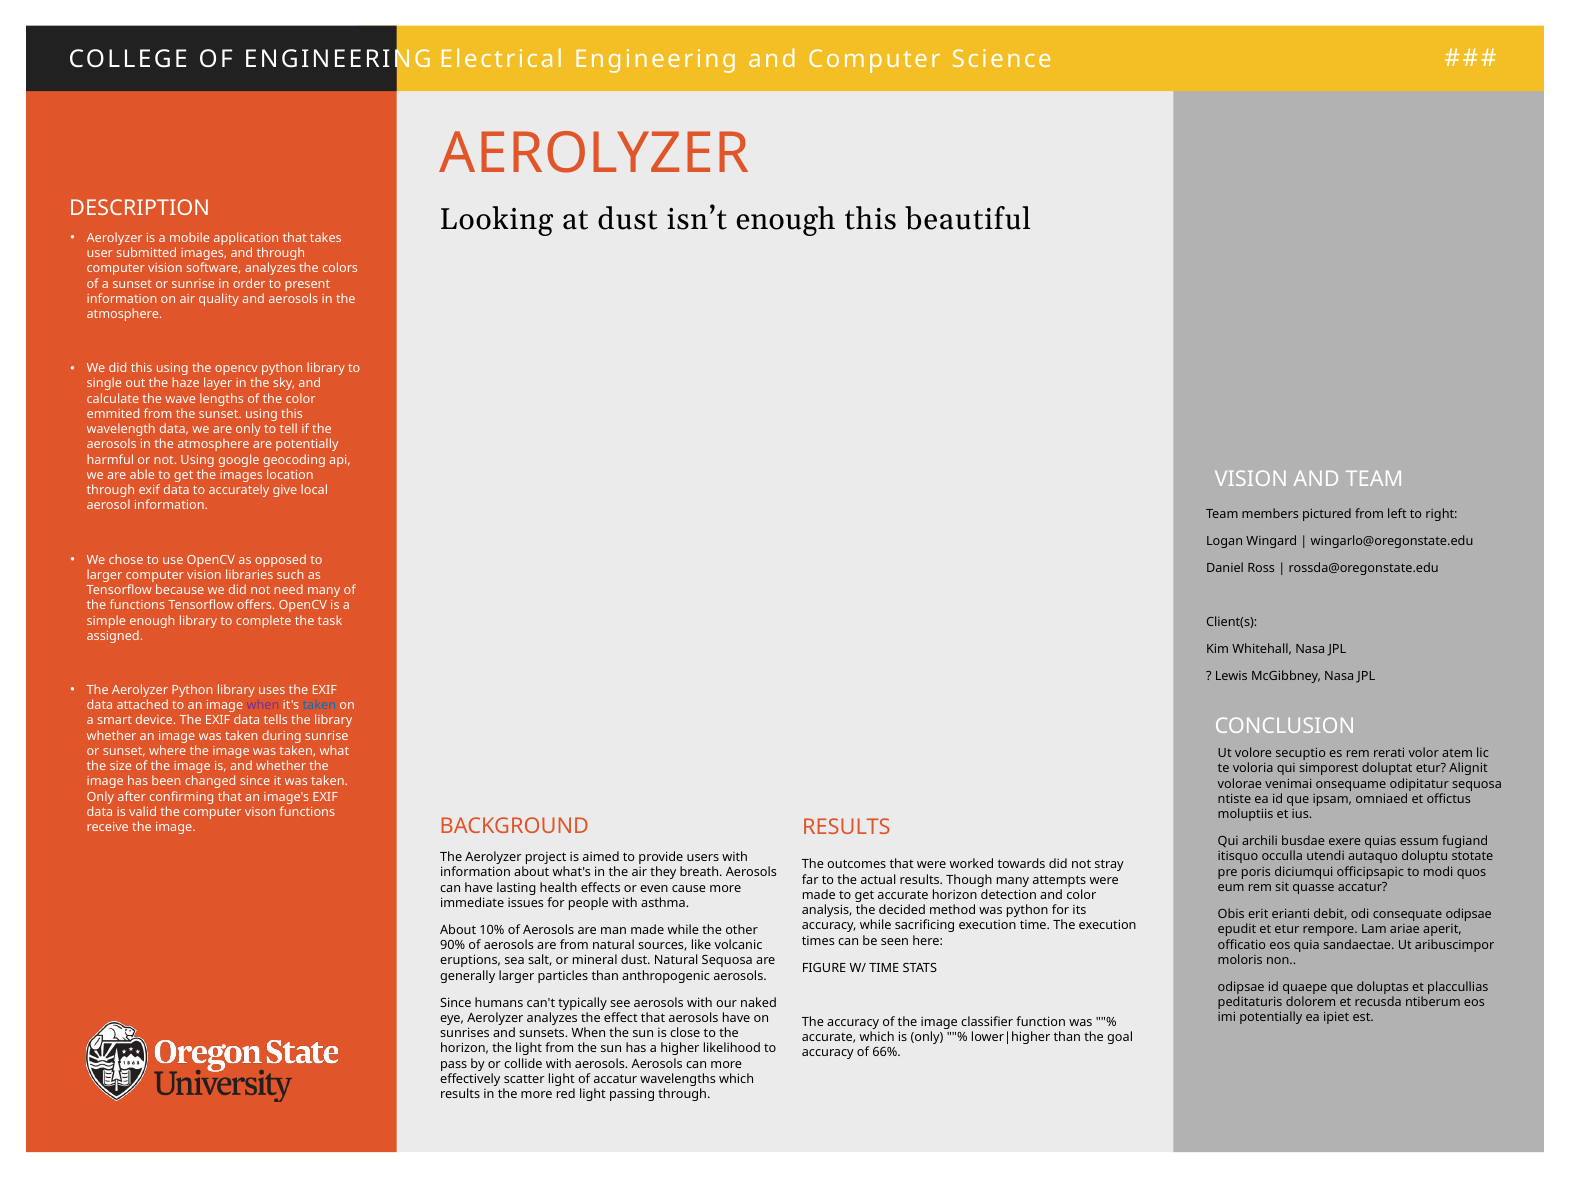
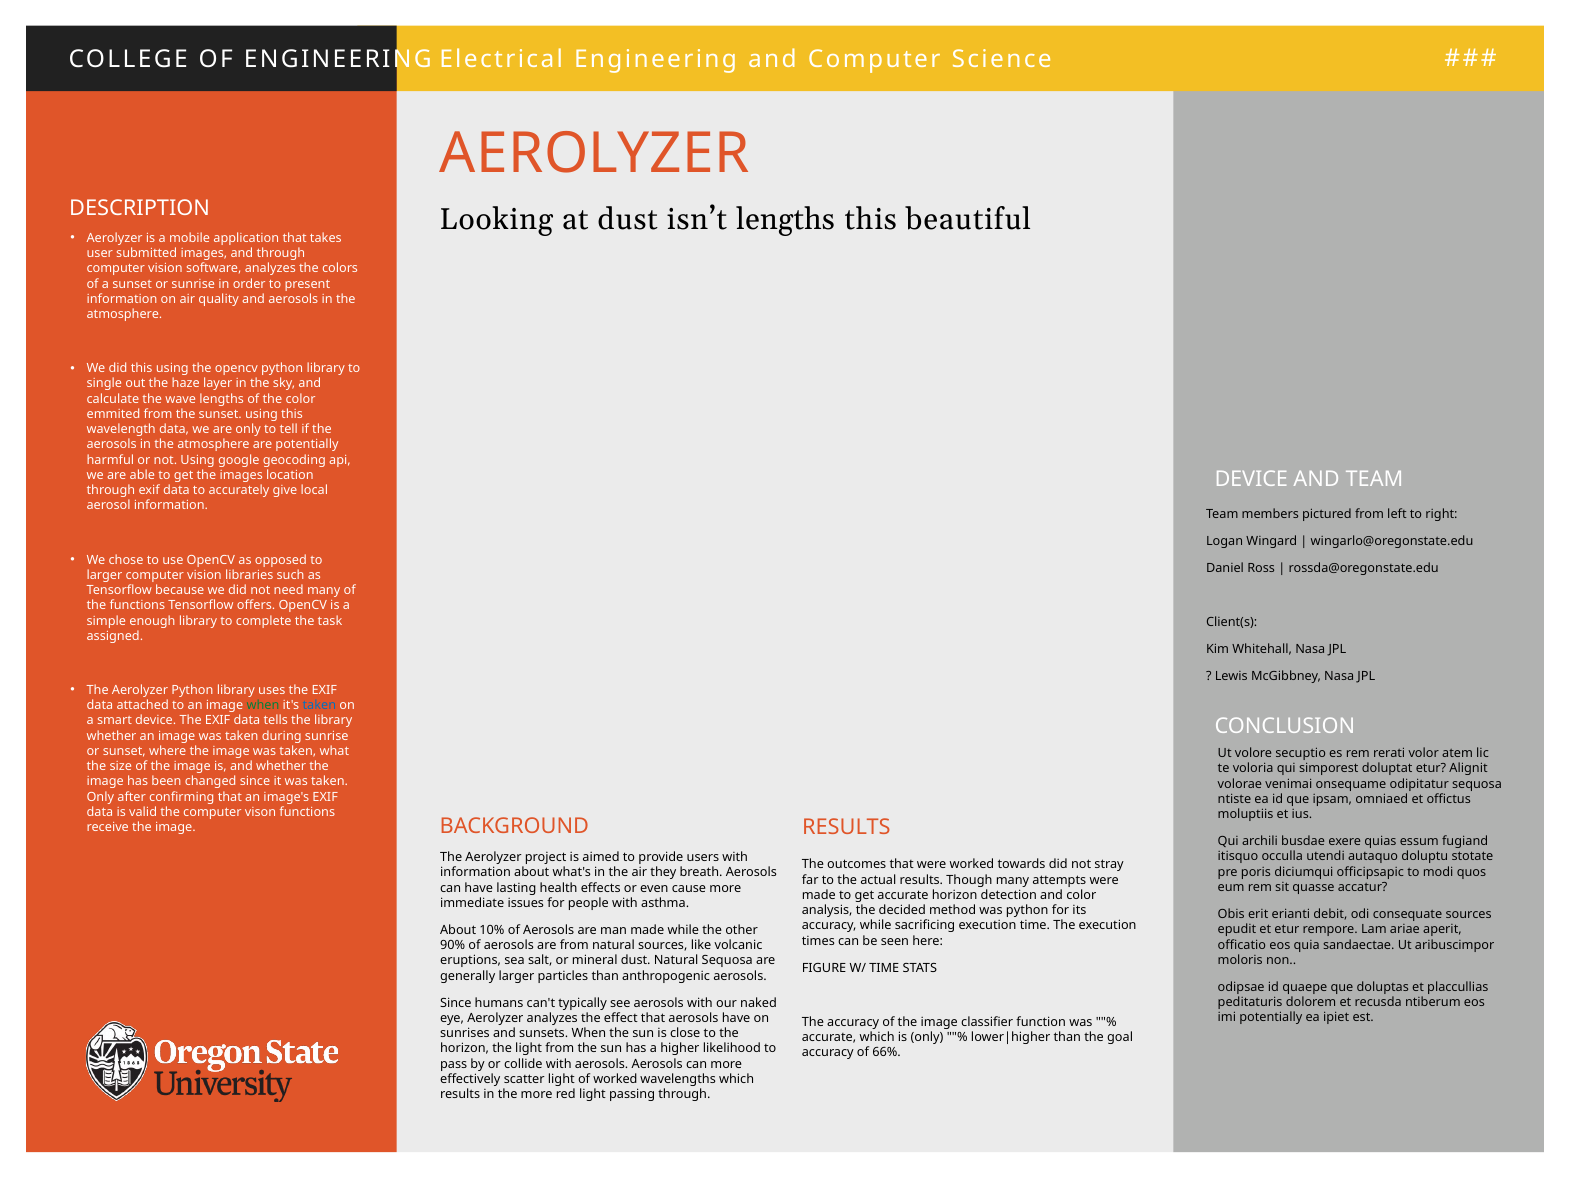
isn’t enough: enough -> lengths
VISION at (1251, 480): VISION -> DEVICE
when at (263, 706) colour: purple -> green
consequate odipsae: odipsae -> sources
of accatur: accatur -> worked
